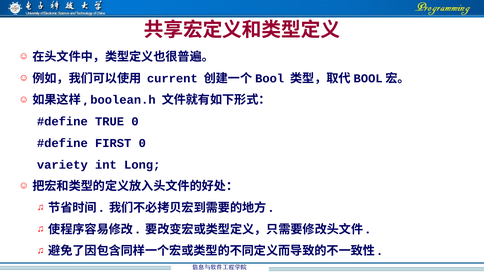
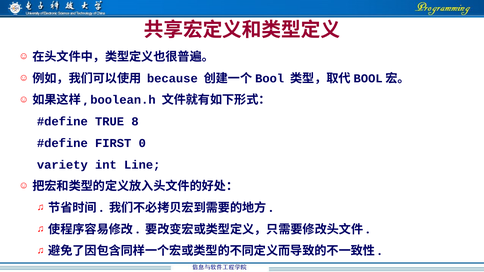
current: current -> because
TRUE 0: 0 -> 8
Long: Long -> Line
